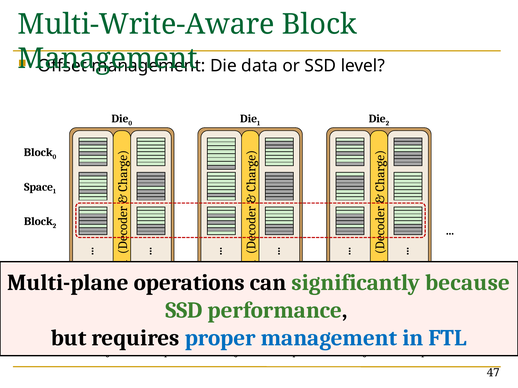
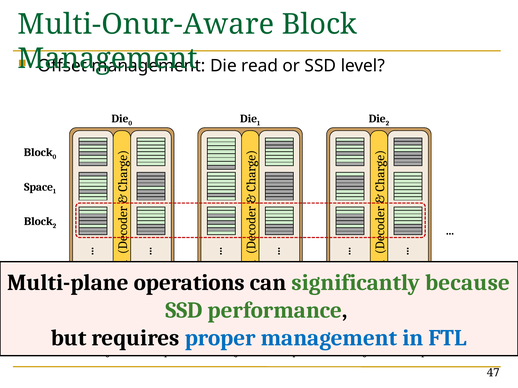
Multi-Write-Aware: Multi-Write-Aware -> Multi-Onur-Aware
data: data -> read
